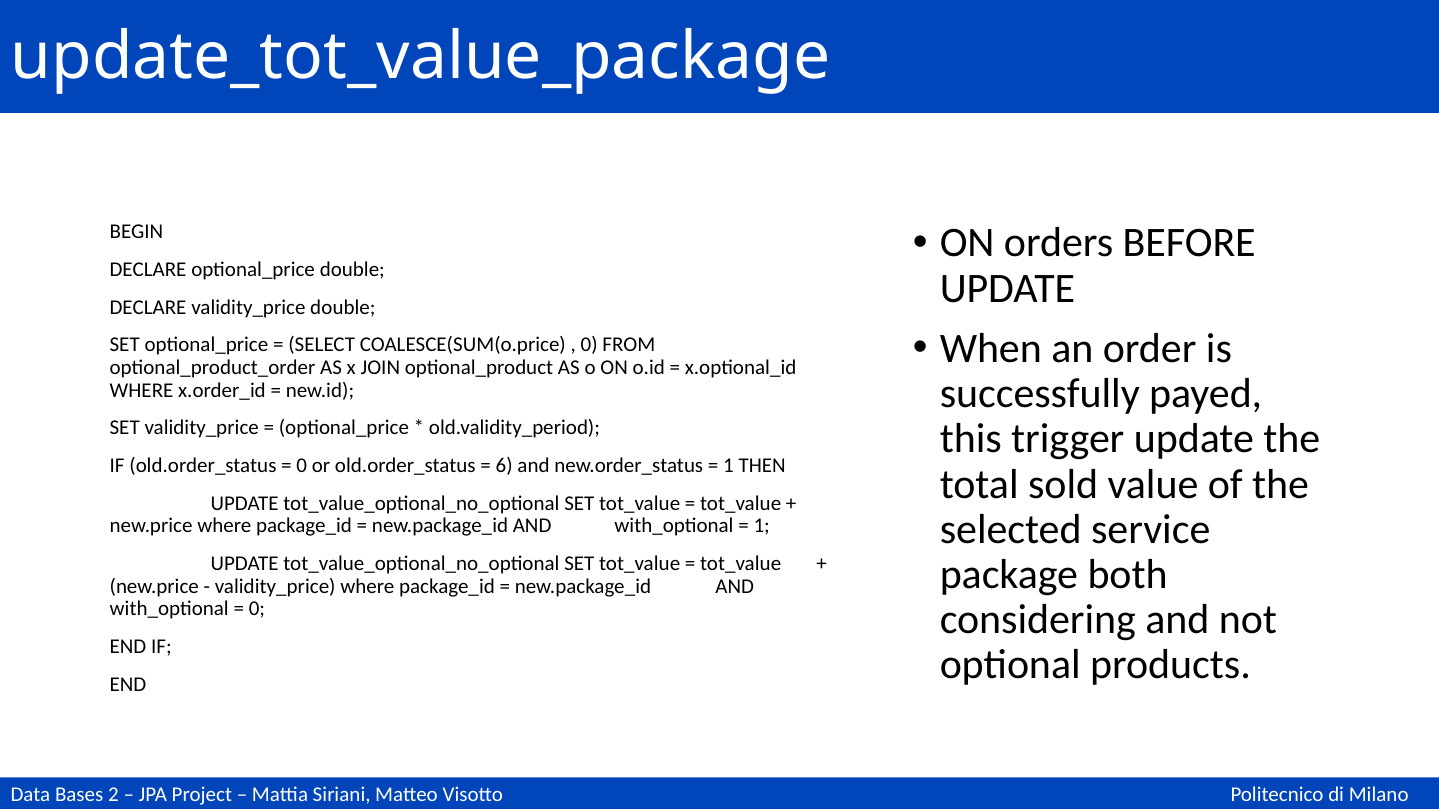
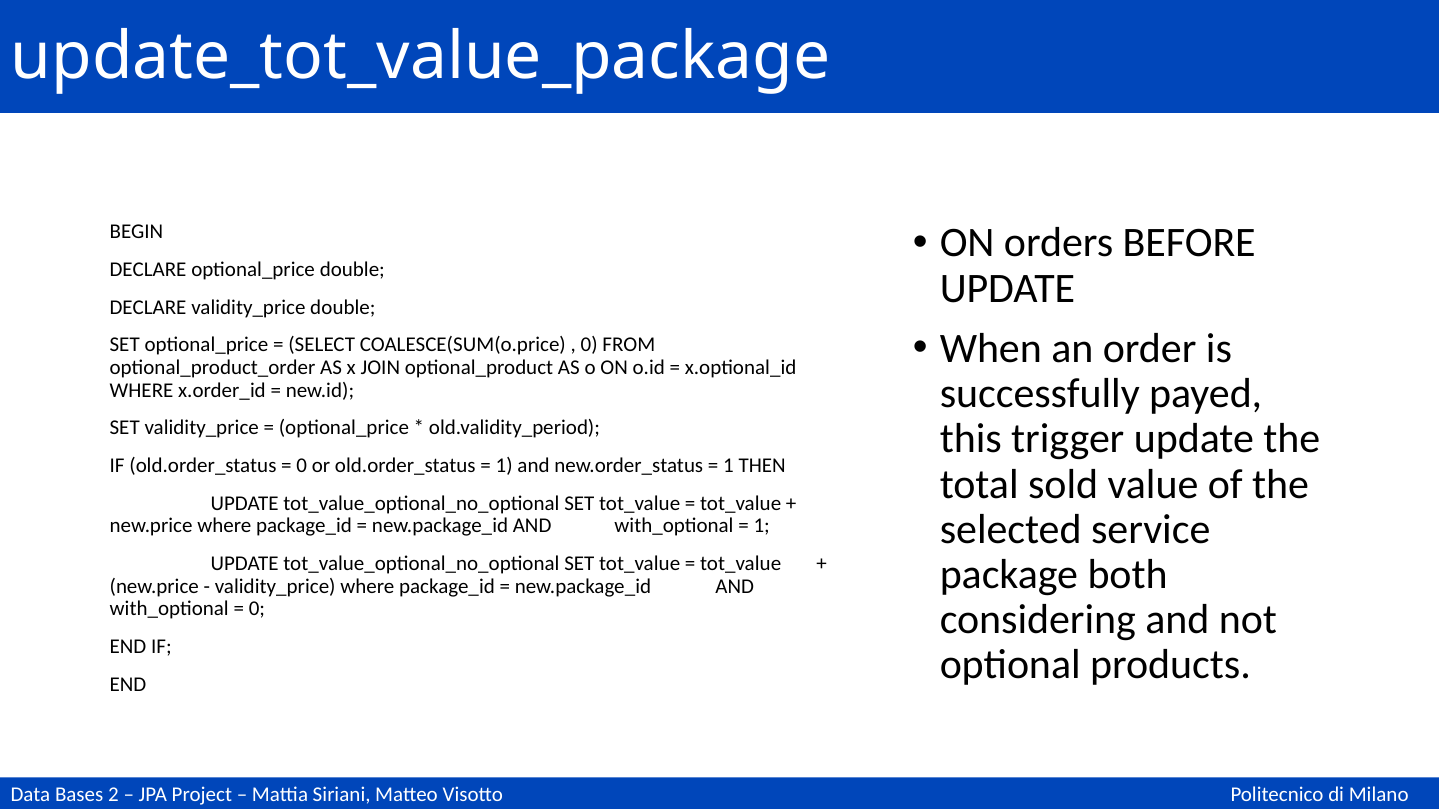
6 at (504, 466): 6 -> 1
